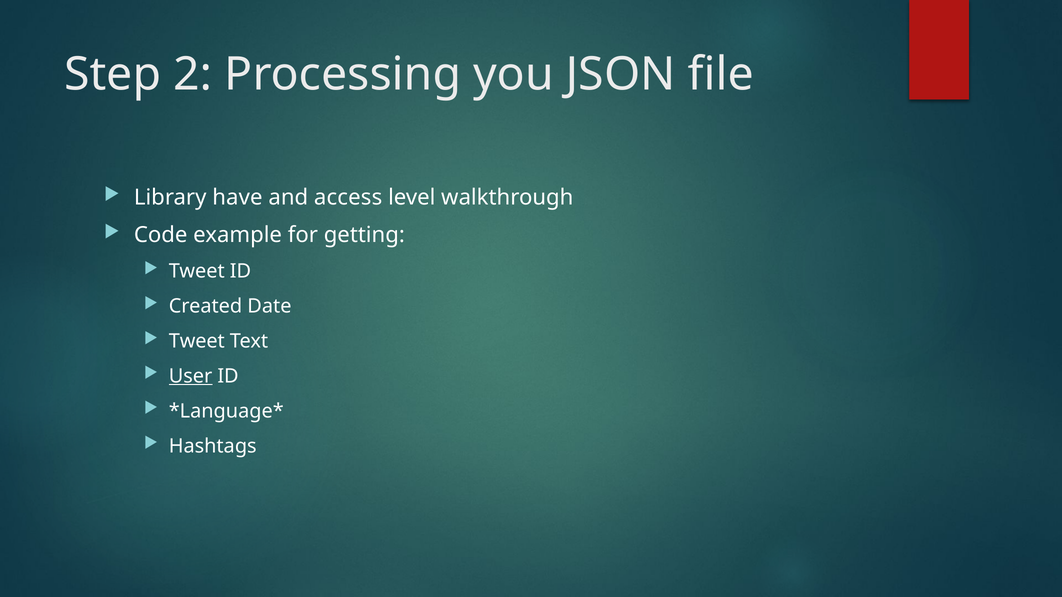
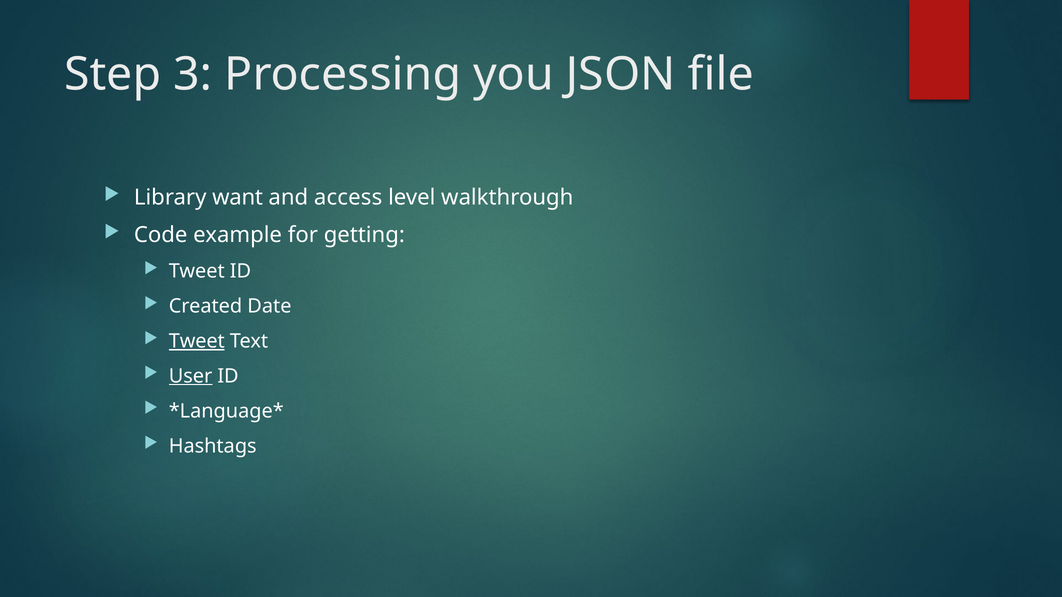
2: 2 -> 3
have: have -> want
Tweet at (197, 341) underline: none -> present
